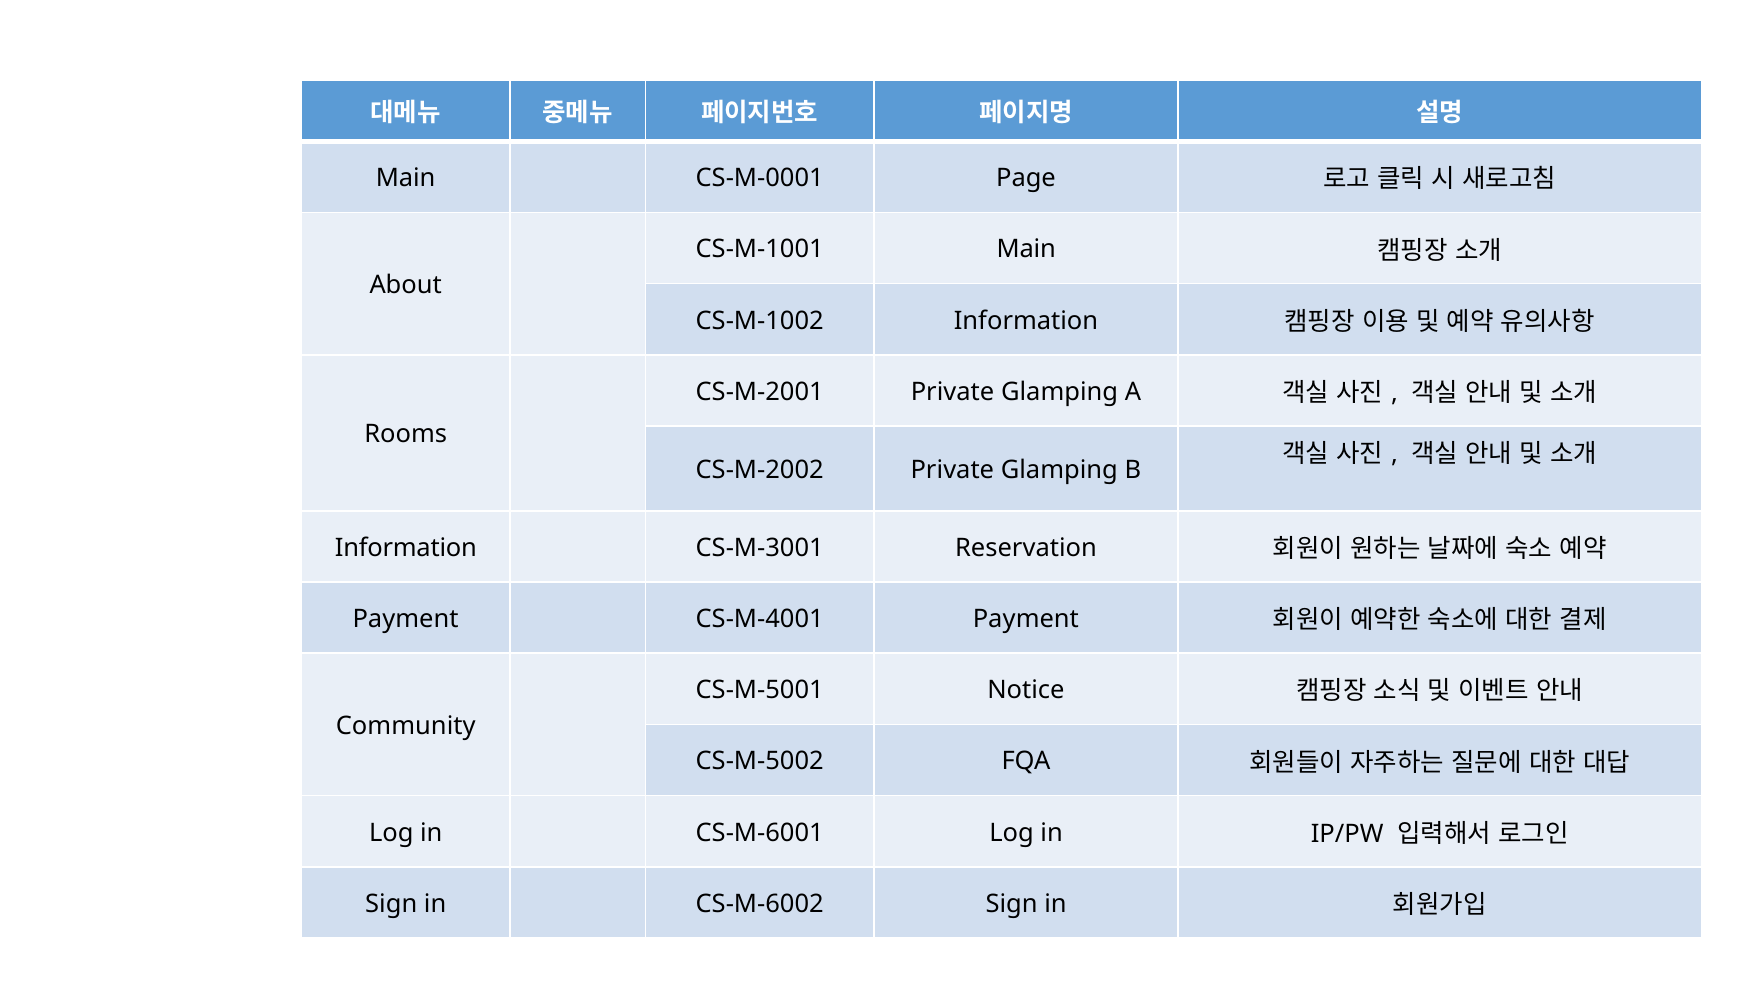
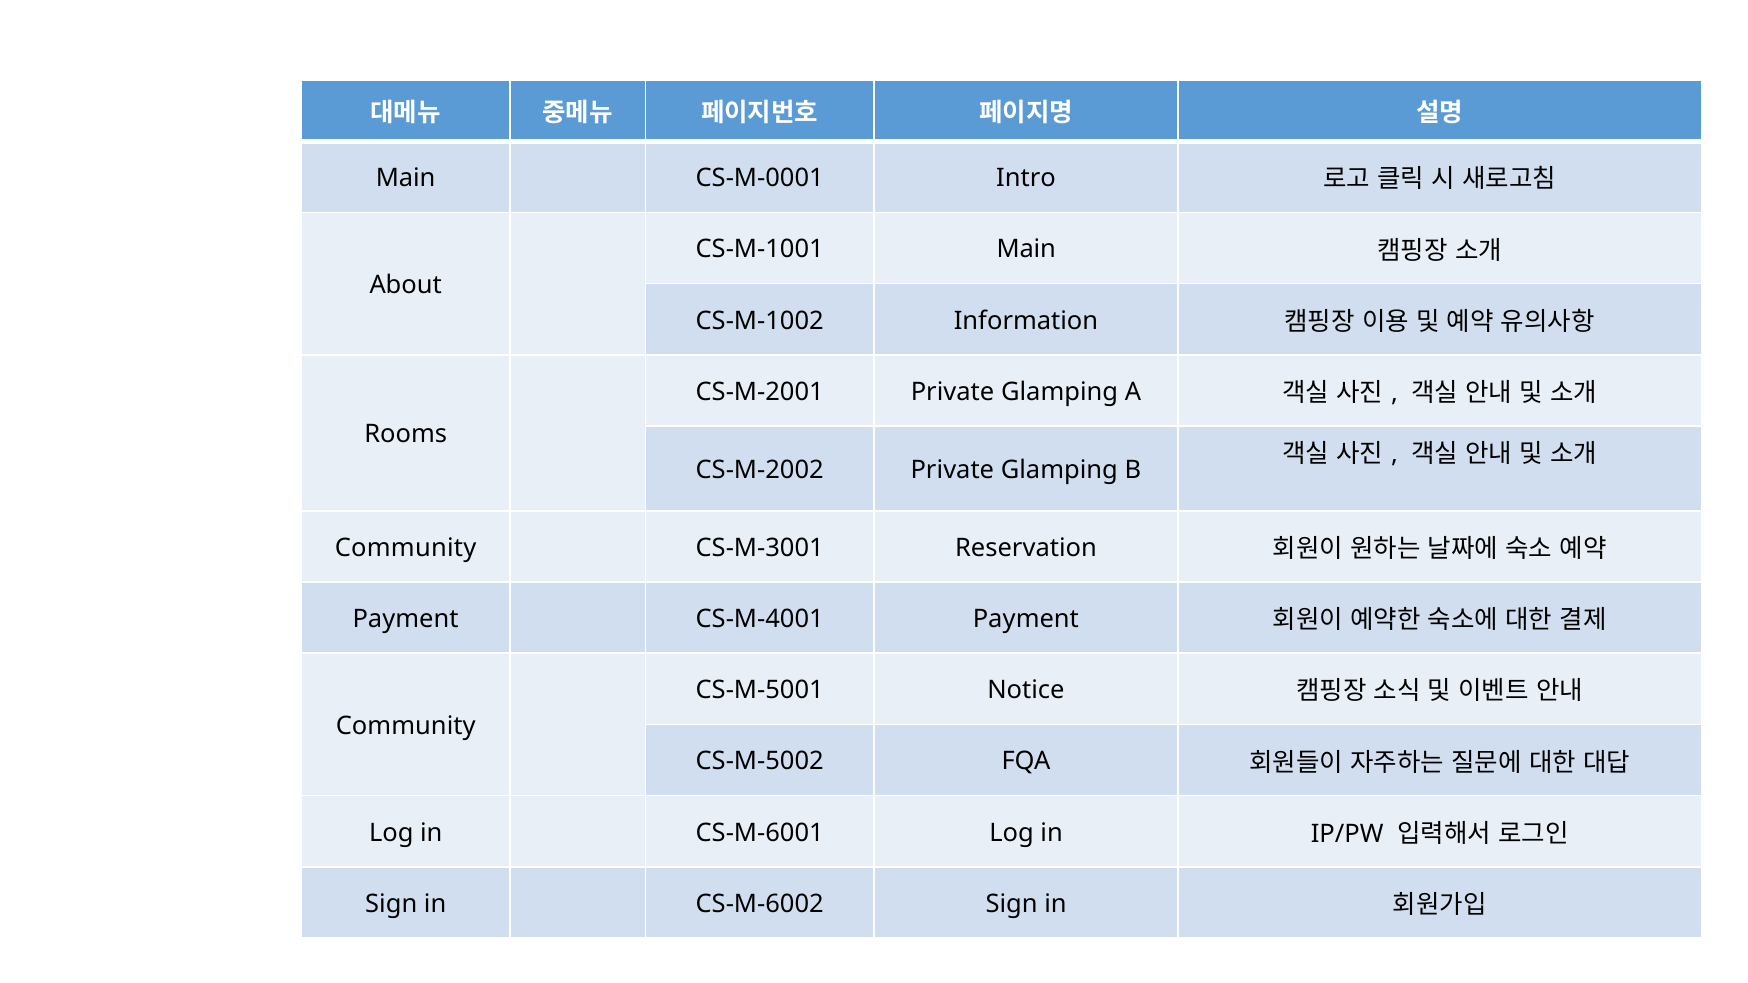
Page: Page -> Intro
Information at (406, 548): Information -> Community
